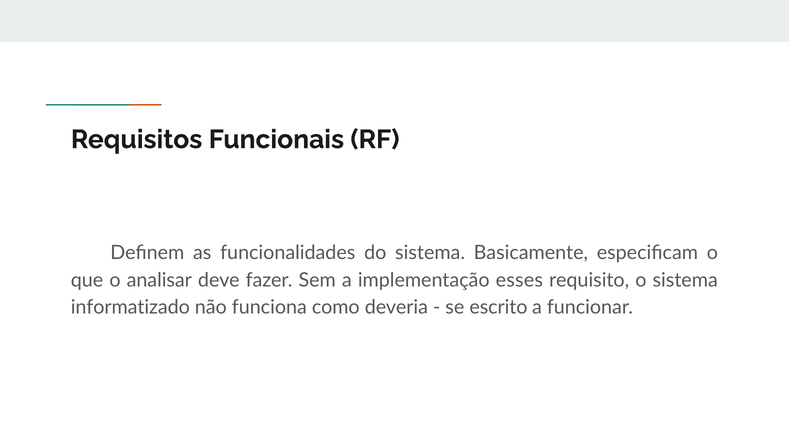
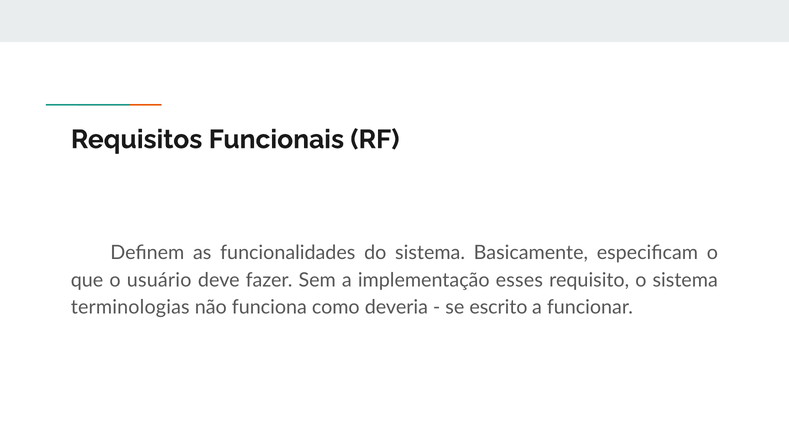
analisar: analisar -> usuário
informatizado: informatizado -> terminologias
